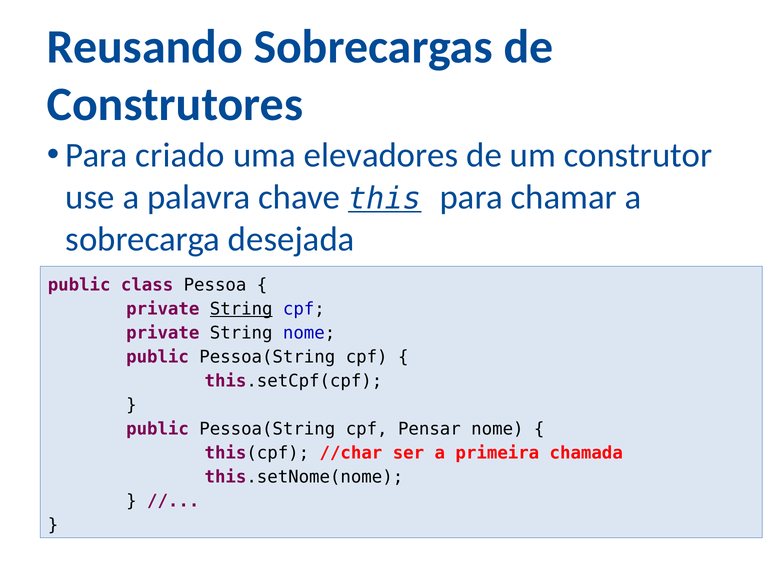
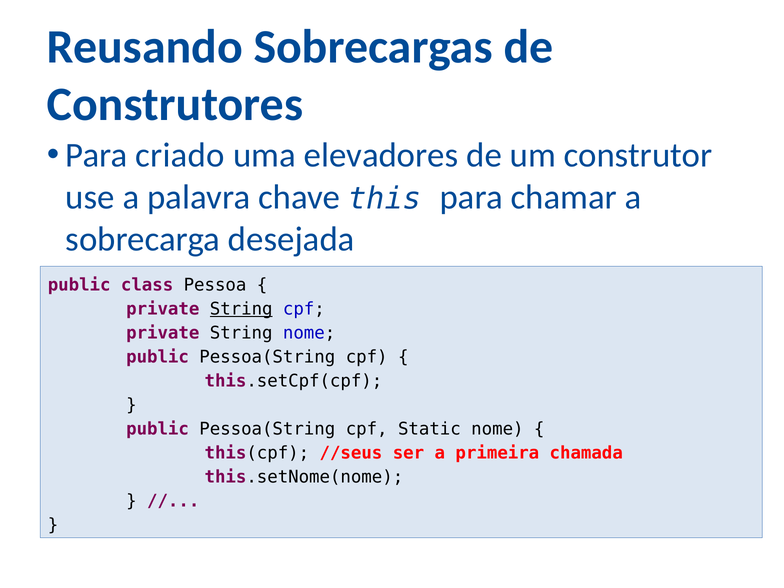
this underline: present -> none
Pensar: Pensar -> Static
//char: //char -> //seus
